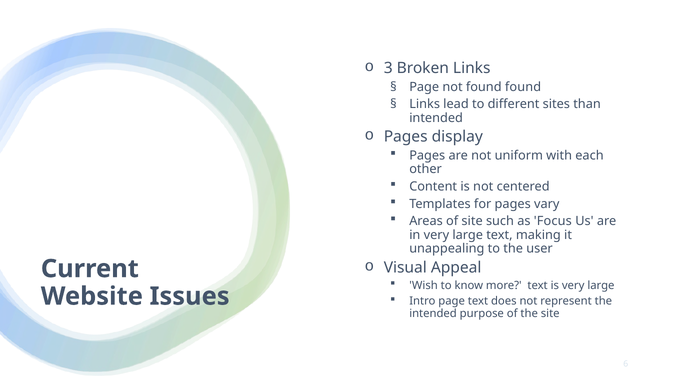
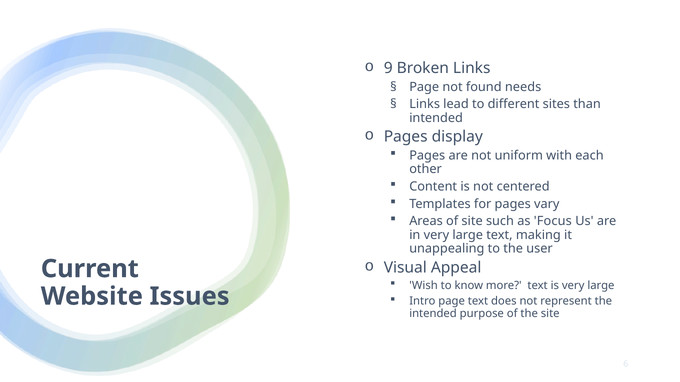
3: 3 -> 9
found found: found -> needs
